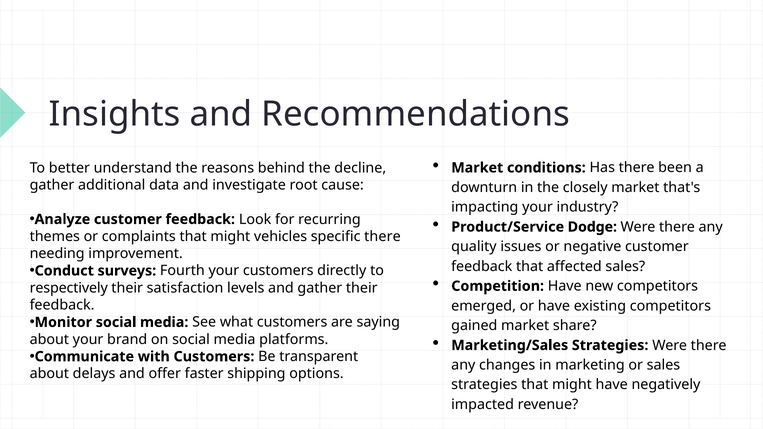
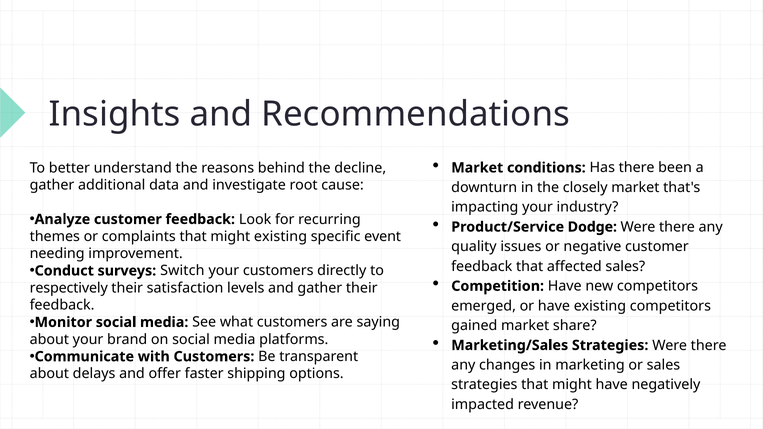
might vehicles: vehicles -> existing
specific there: there -> event
Fourth: Fourth -> Switch
